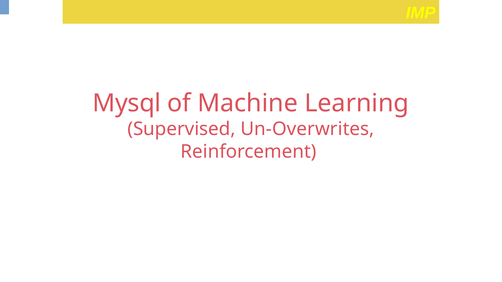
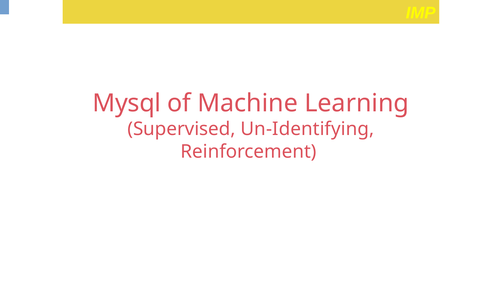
Un-Overwrites: Un-Overwrites -> Un-Identifying
